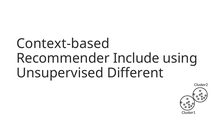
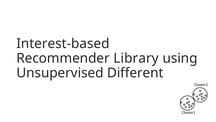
Context-based: Context-based -> Interest-based
Include: Include -> Library
